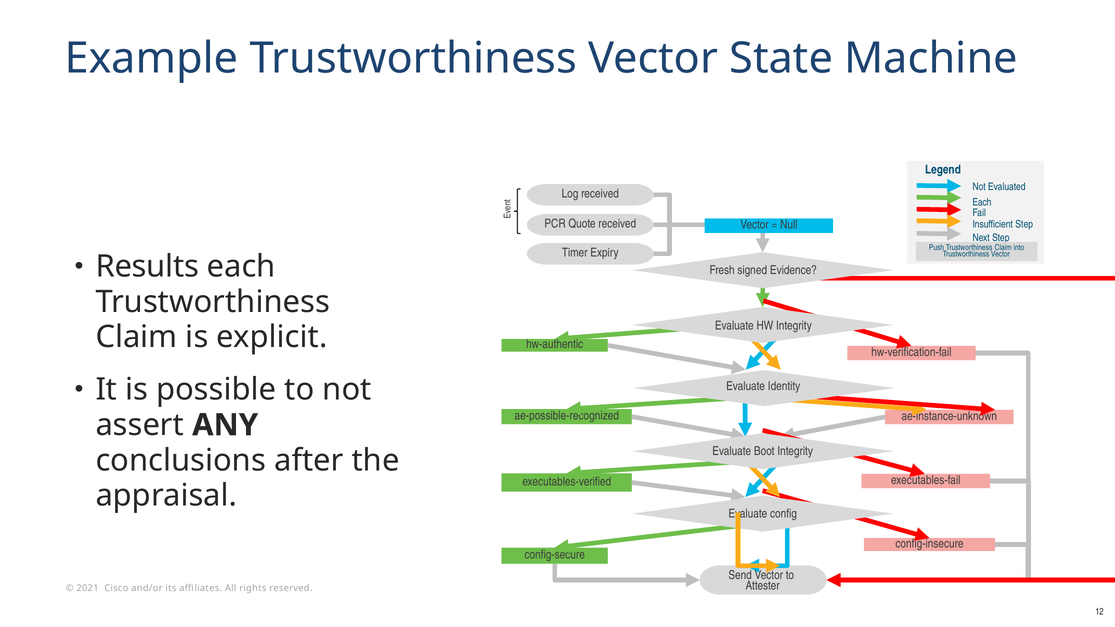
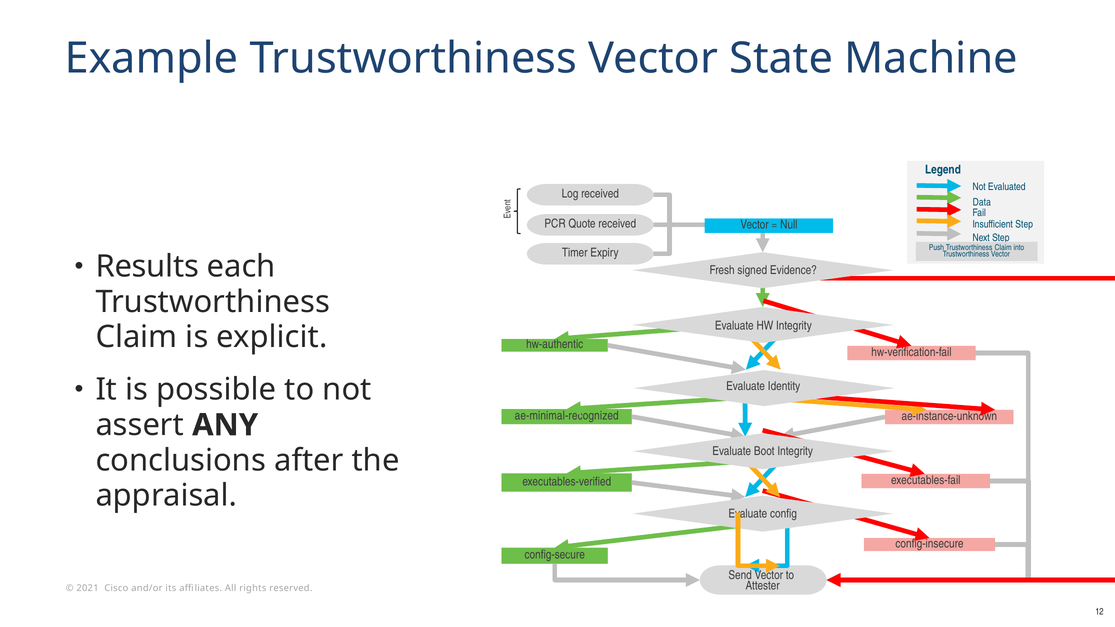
Each at (982, 202): Each -> Data
ae-possible-recognized: ae-possible-recognized -> ae-minimal-recognized
